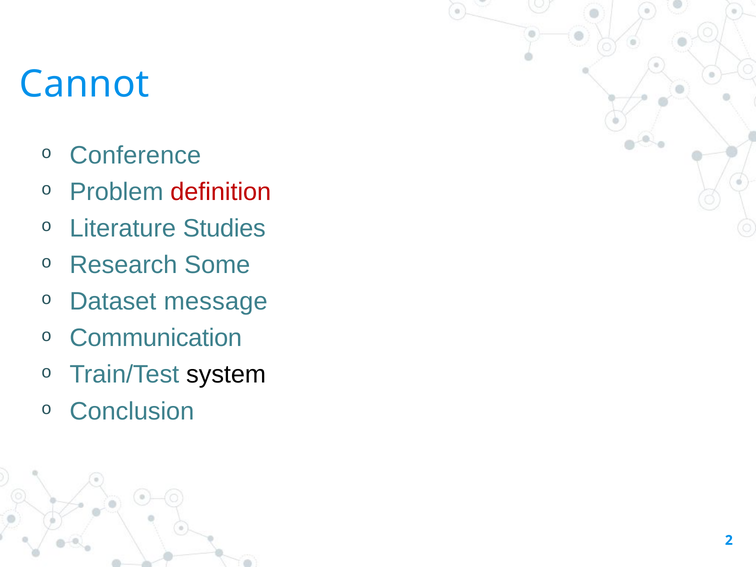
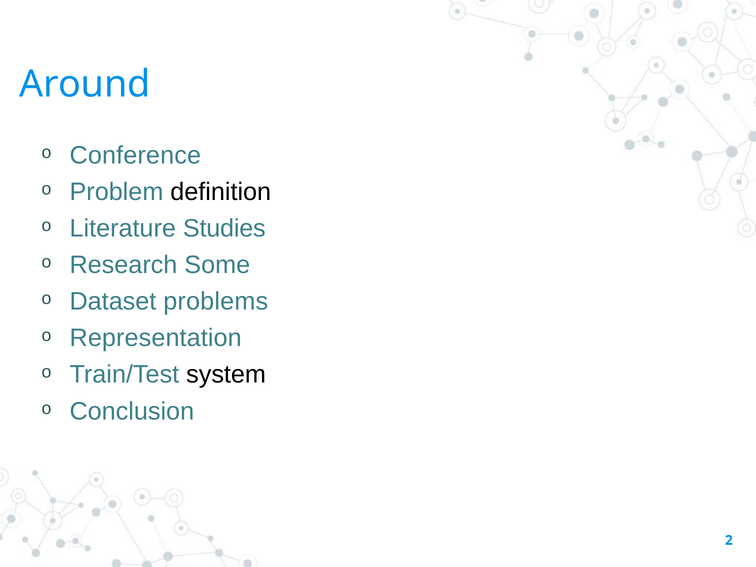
Cannot: Cannot -> Around
definition colour: red -> black
message: message -> problems
Communication: Communication -> Representation
